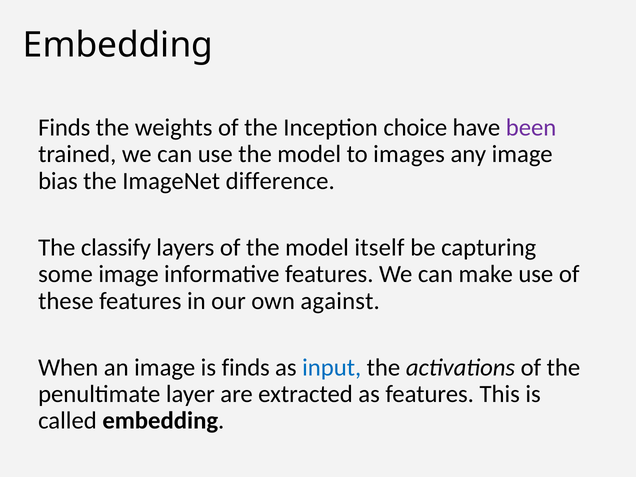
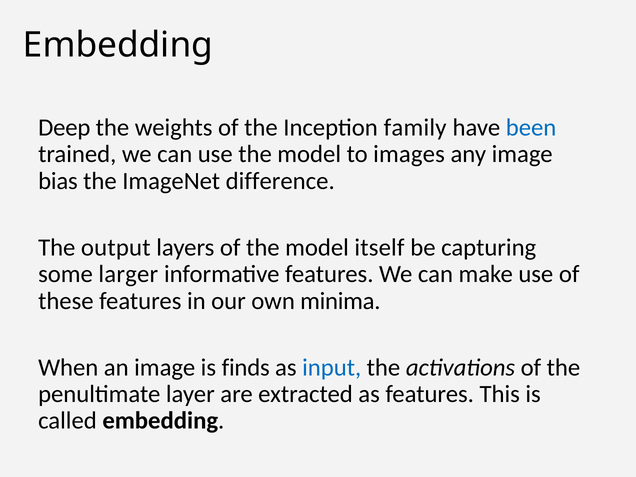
Finds at (64, 128): Finds -> Deep
choice: choice -> family
been colour: purple -> blue
classify: classify -> output
some image: image -> larger
against: against -> minima
